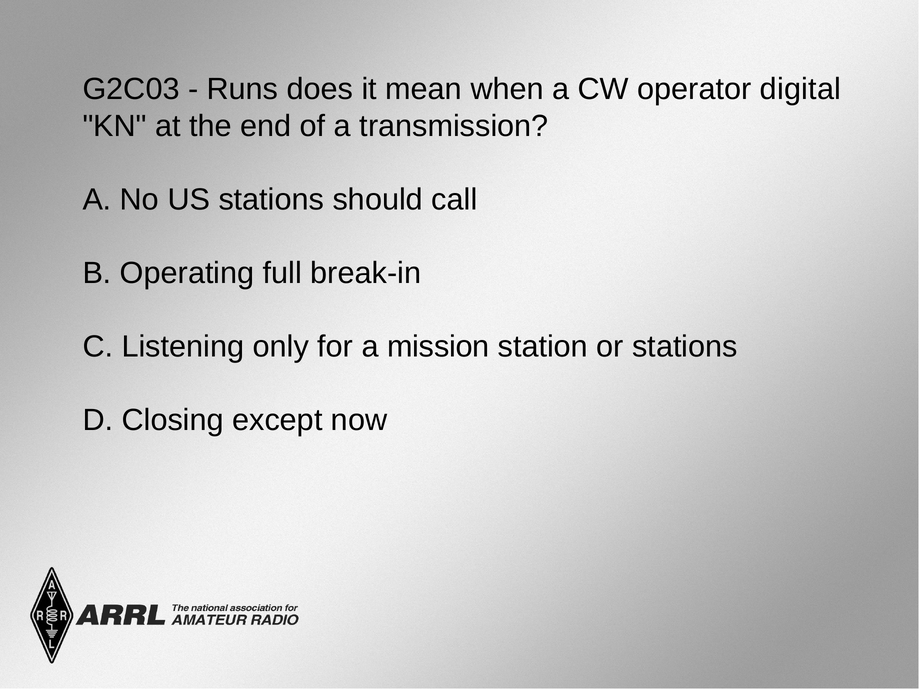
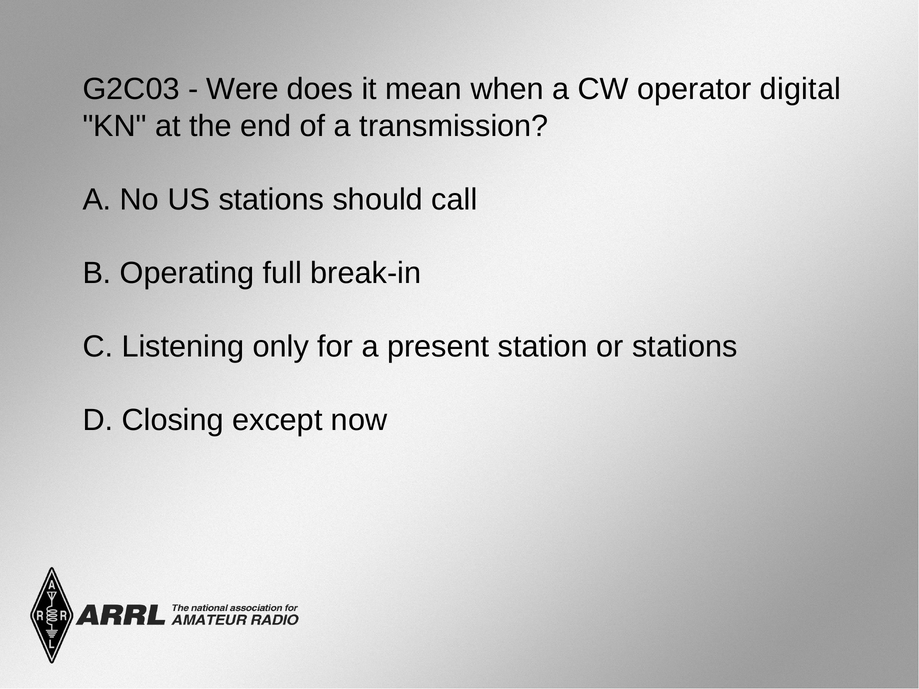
Runs: Runs -> Were
mission: mission -> present
